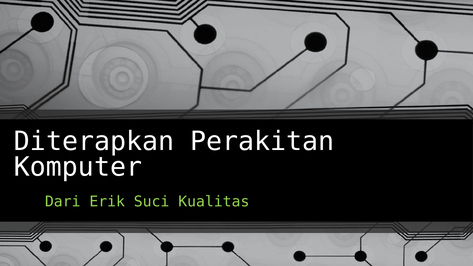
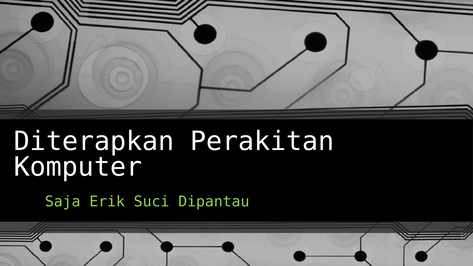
Dari: Dari -> Saja
Kualitas: Kualitas -> Dipantau
